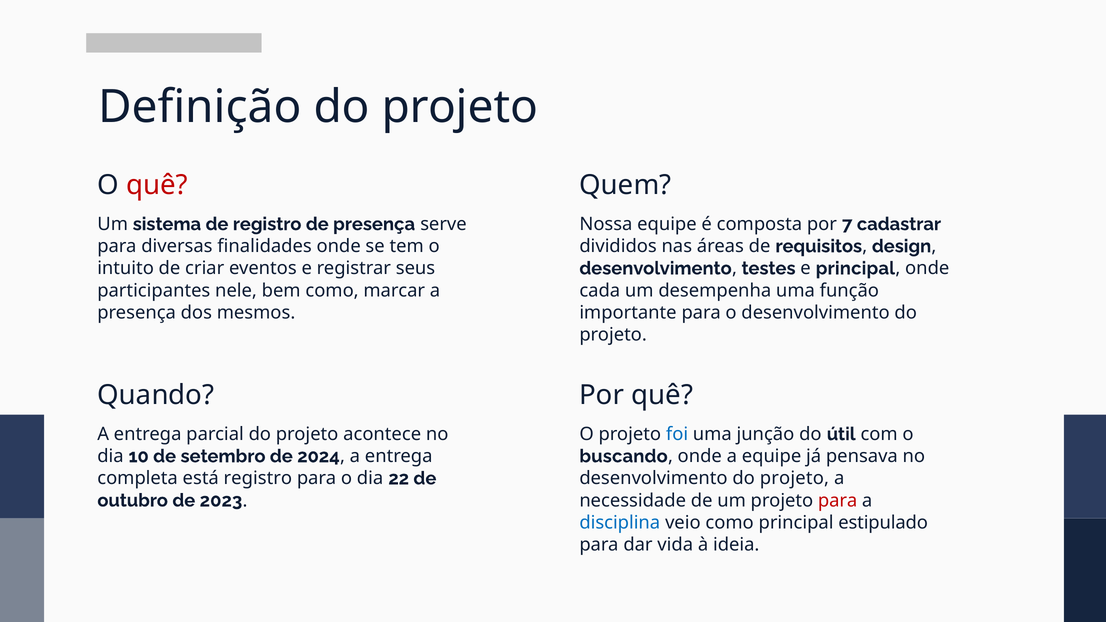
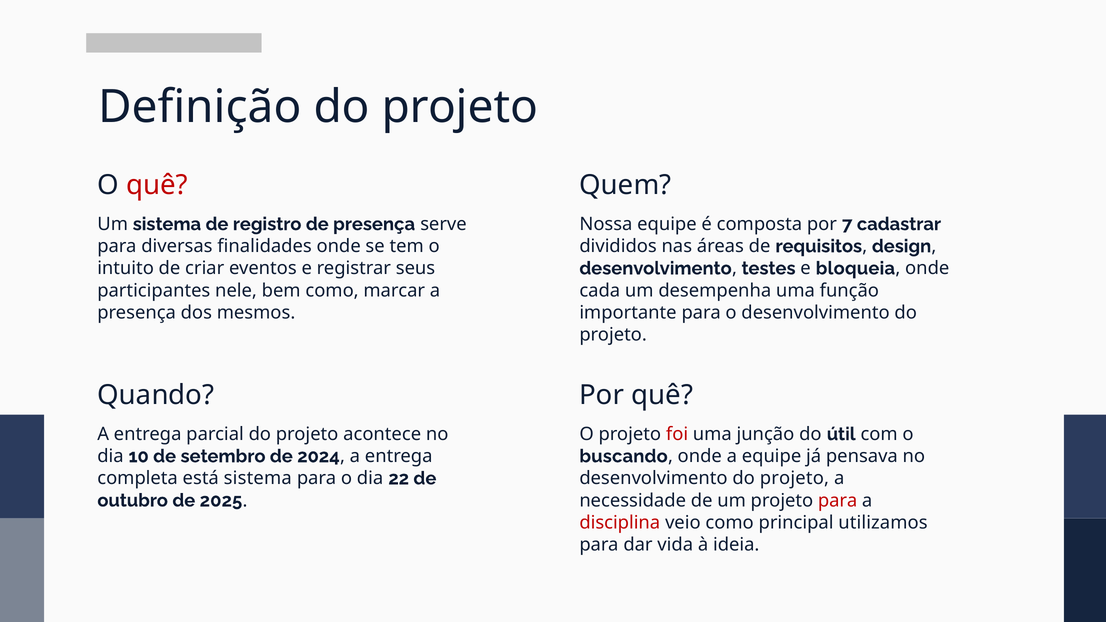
e principal: principal -> bloqueia
foi colour: blue -> red
está registro: registro -> sistema
2023: 2023 -> 2025
disciplina colour: blue -> red
estipulado: estipulado -> utilizamos
